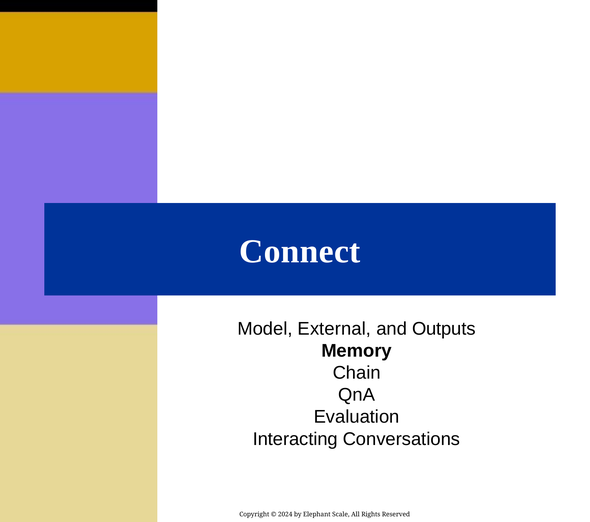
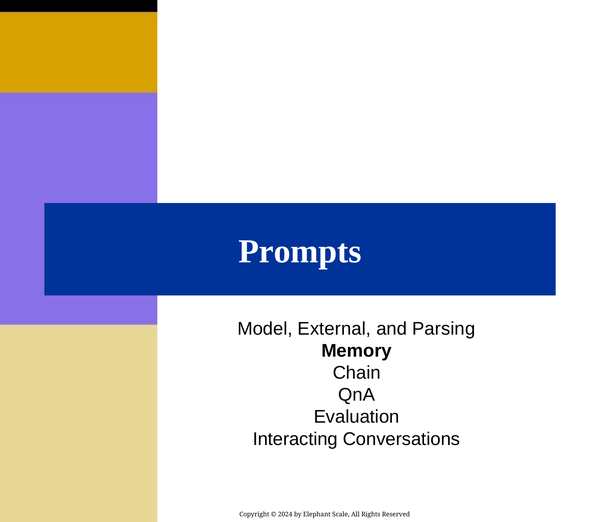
Connect: Connect -> Prompts
Outputs: Outputs -> Parsing
